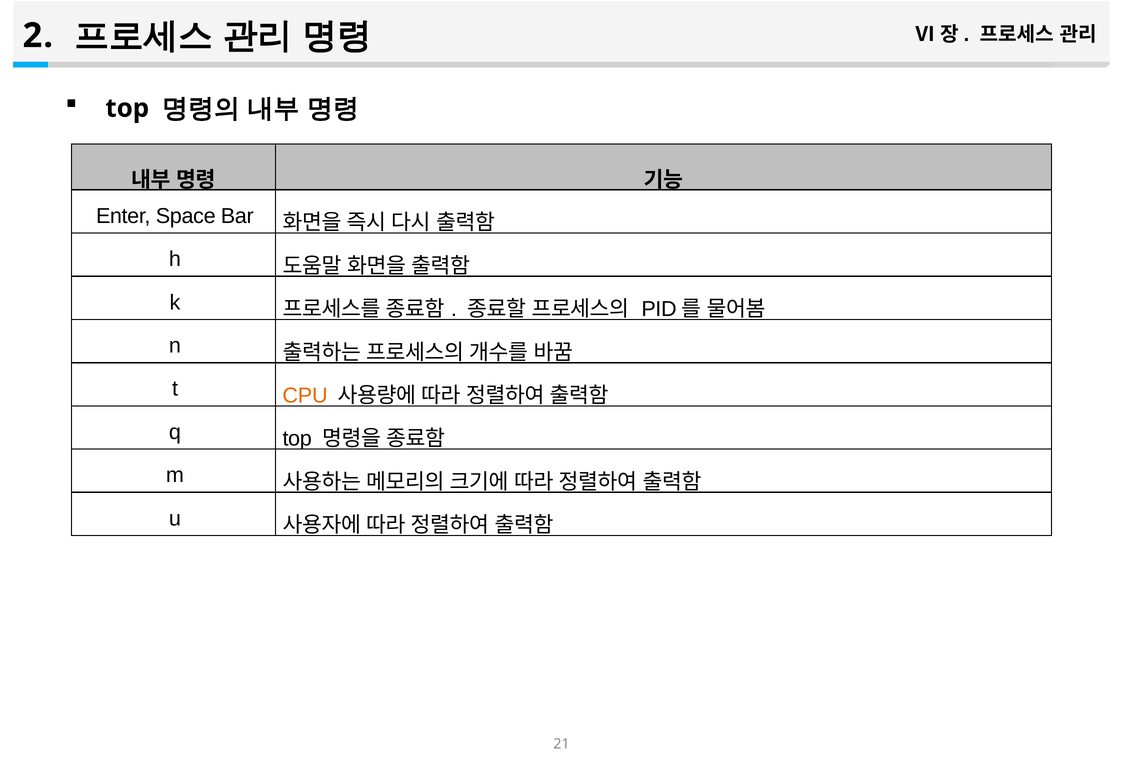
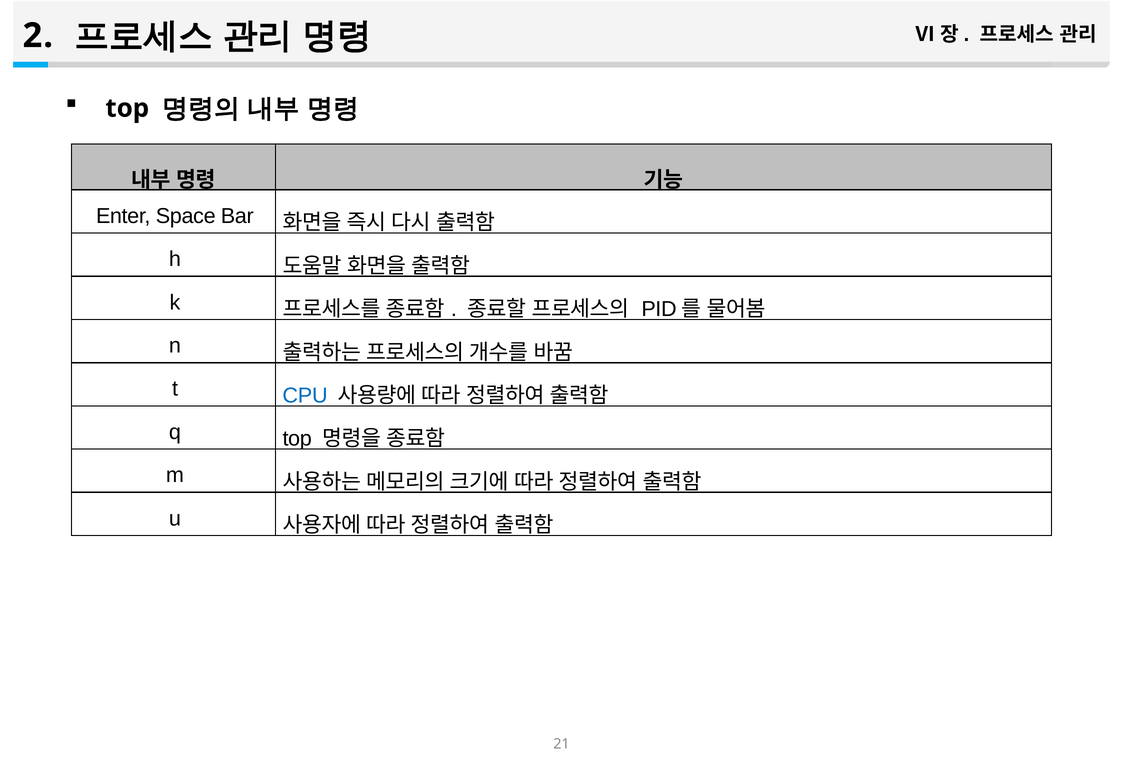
CPU colour: orange -> blue
